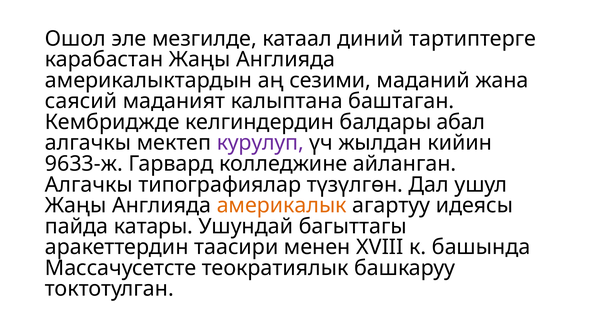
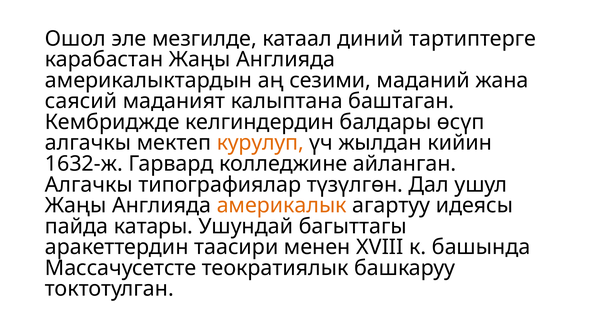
абал: абал -> өсүп
курулуп colour: purple -> orange
9633-ж: 9633-ж -> 1632-ж
